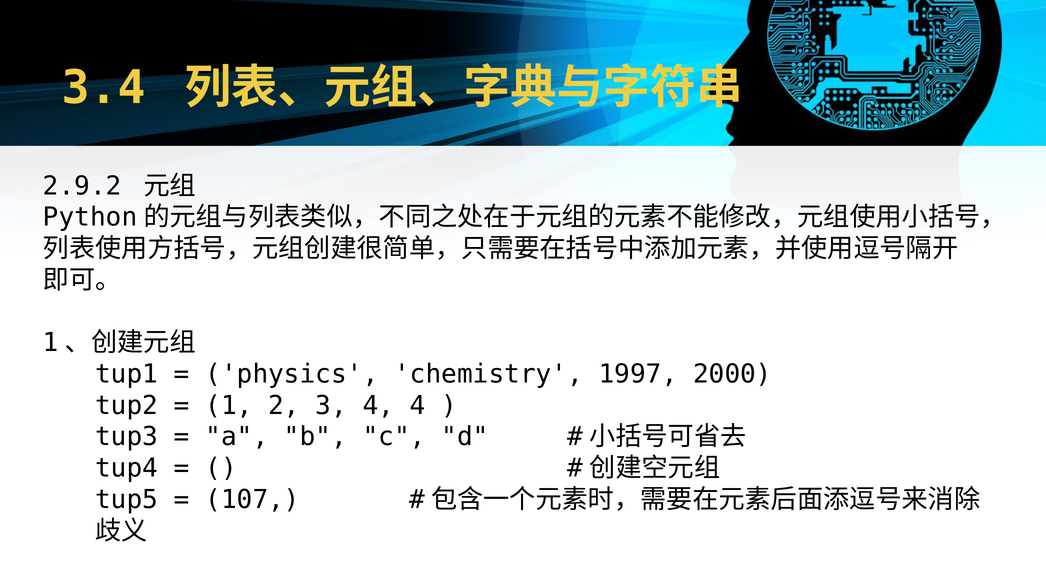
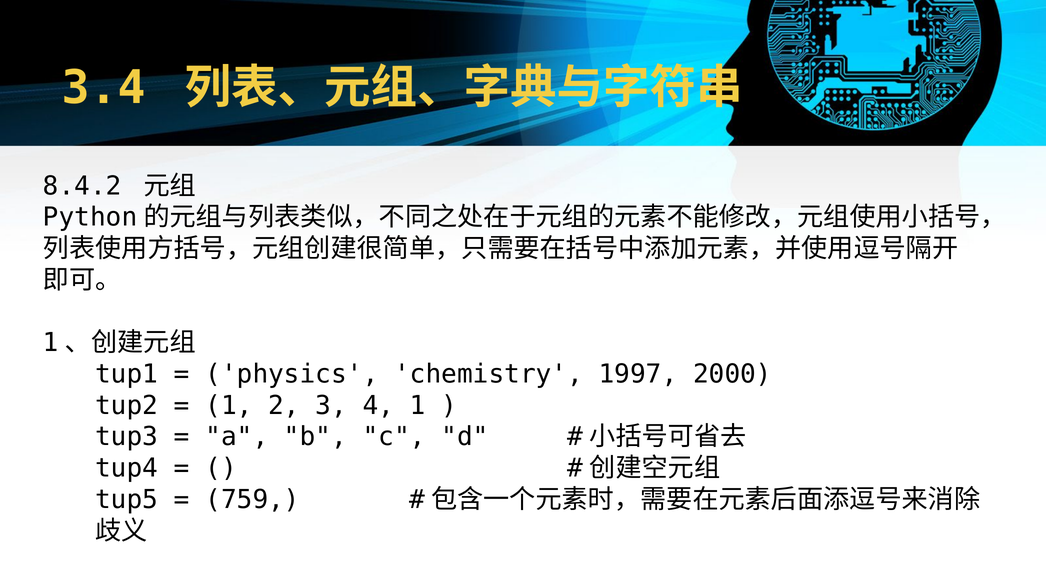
2.9.2: 2.9.2 -> 8.4.2
4 4: 4 -> 1
107: 107 -> 759
